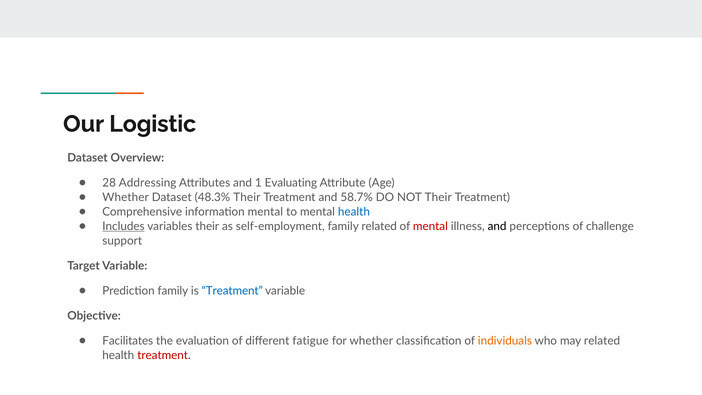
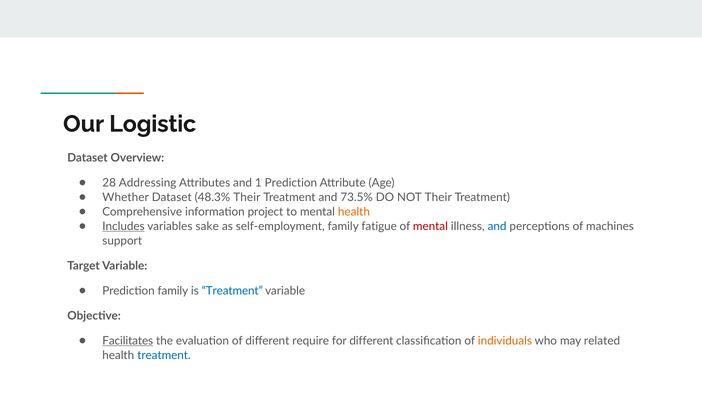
1 Evaluating: Evaluating -> Prediction
58.7%: 58.7% -> 73.5%
information mental: mental -> project
health at (354, 212) colour: blue -> orange
variables their: their -> sake
family related: related -> fatigue
and at (497, 226) colour: black -> blue
challenge: challenge -> machines
Facilitates underline: none -> present
fatigue: fatigue -> require
for whether: whether -> different
treatment at (164, 355) colour: red -> blue
